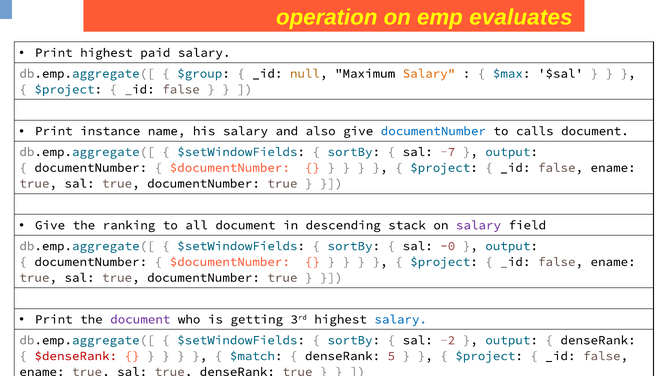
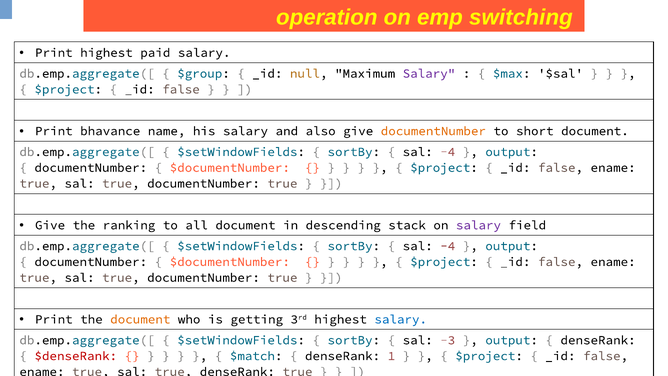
evaluates: evaluates -> switching
Salary at (429, 73) colour: orange -> purple
instance: instance -> bhavance
documentNumber at (433, 131) colour: blue -> orange
calls: calls -> short
-7 at (448, 152): -7 -> -4
-0 at (448, 246): -0 -> -4
document at (140, 319) colour: purple -> orange
-2: -2 -> -3
5: 5 -> 1
